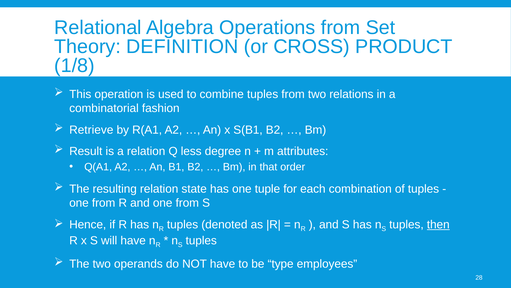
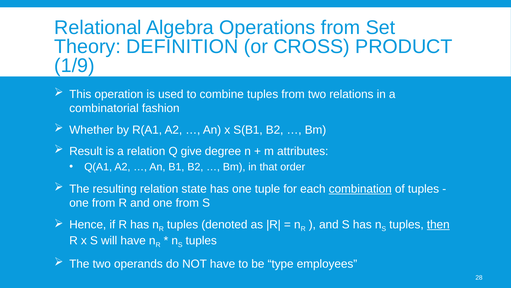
1/8: 1/8 -> 1/9
Retrieve: Retrieve -> Whether
less: less -> give
combination underline: none -> present
